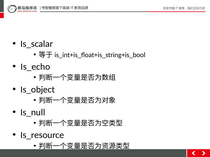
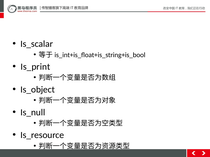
Is_echo: Is_echo -> Is_print
